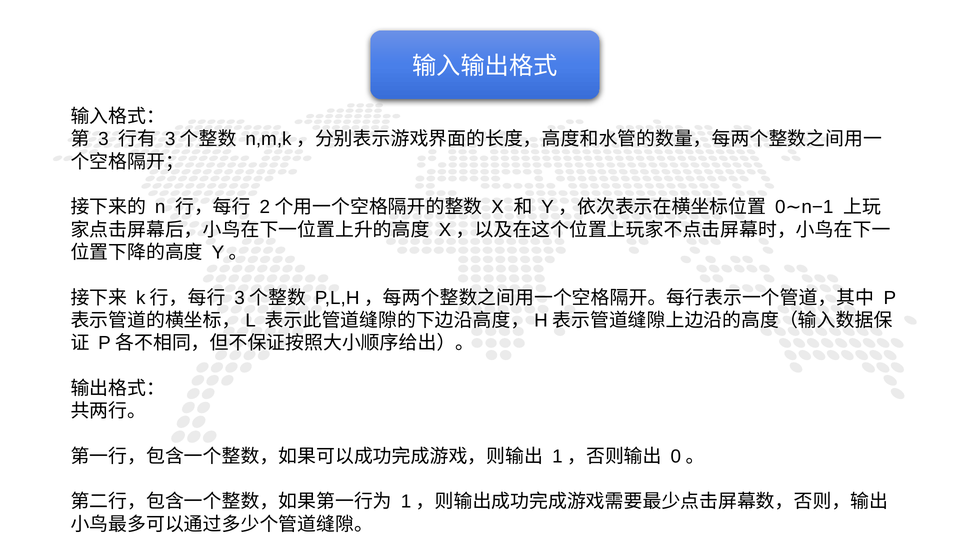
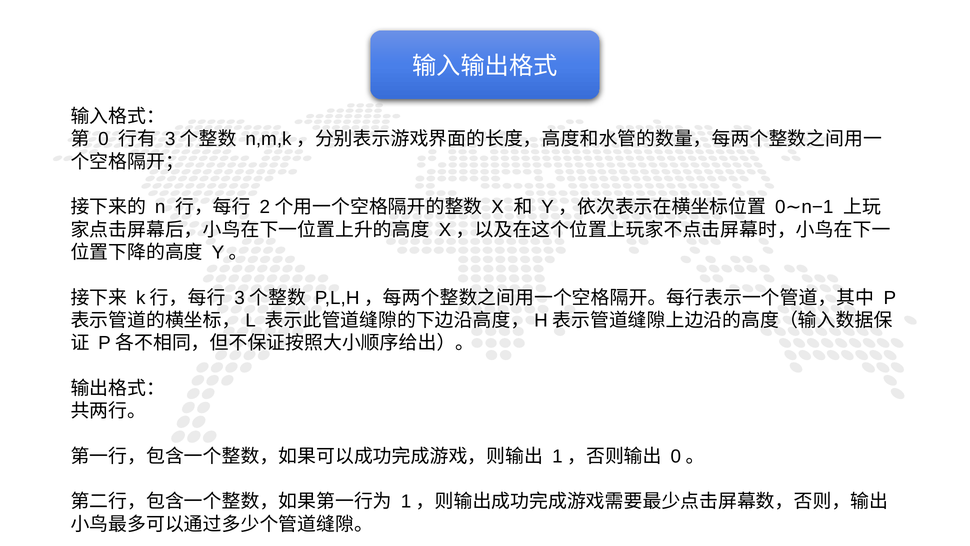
3 at (103, 139): 3 -> 0
